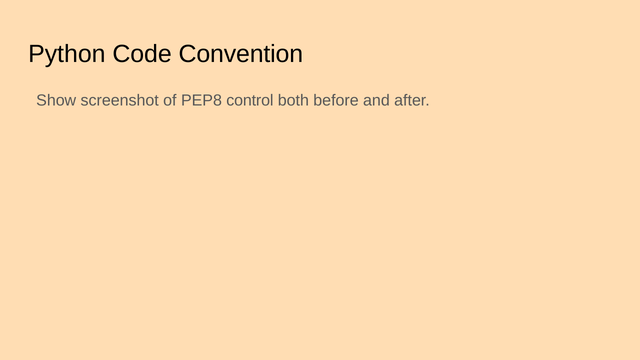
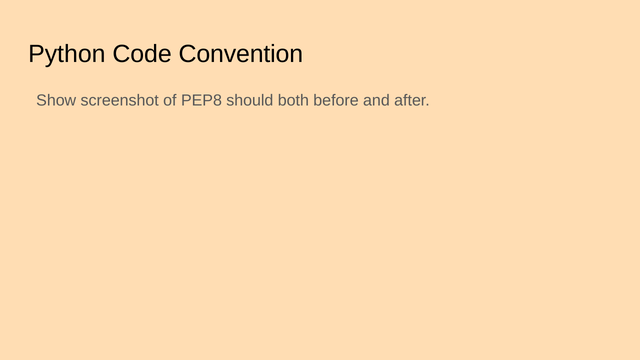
control: control -> should
